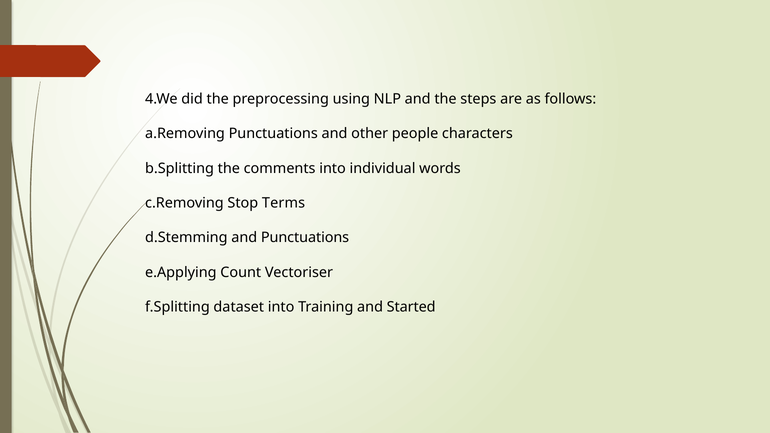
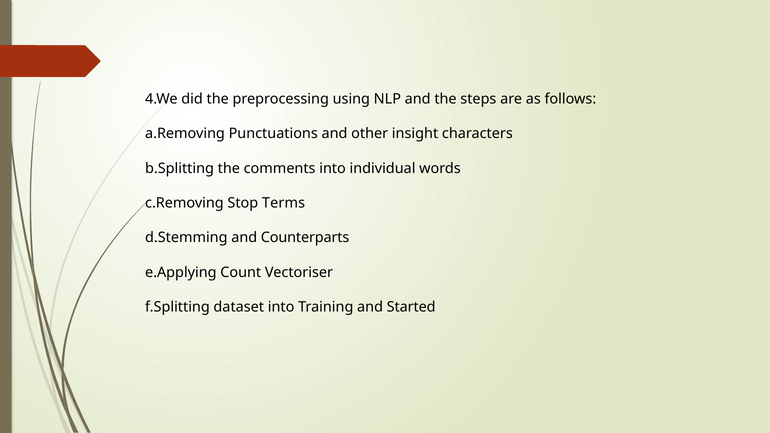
people: people -> insight
and Punctuations: Punctuations -> Counterparts
